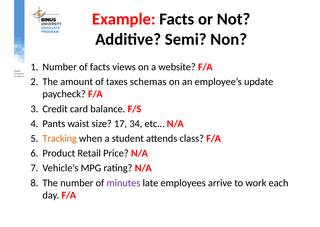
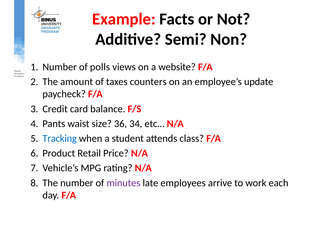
of facts: facts -> polls
schemas: schemas -> counters
17: 17 -> 36
Tracking colour: orange -> blue
